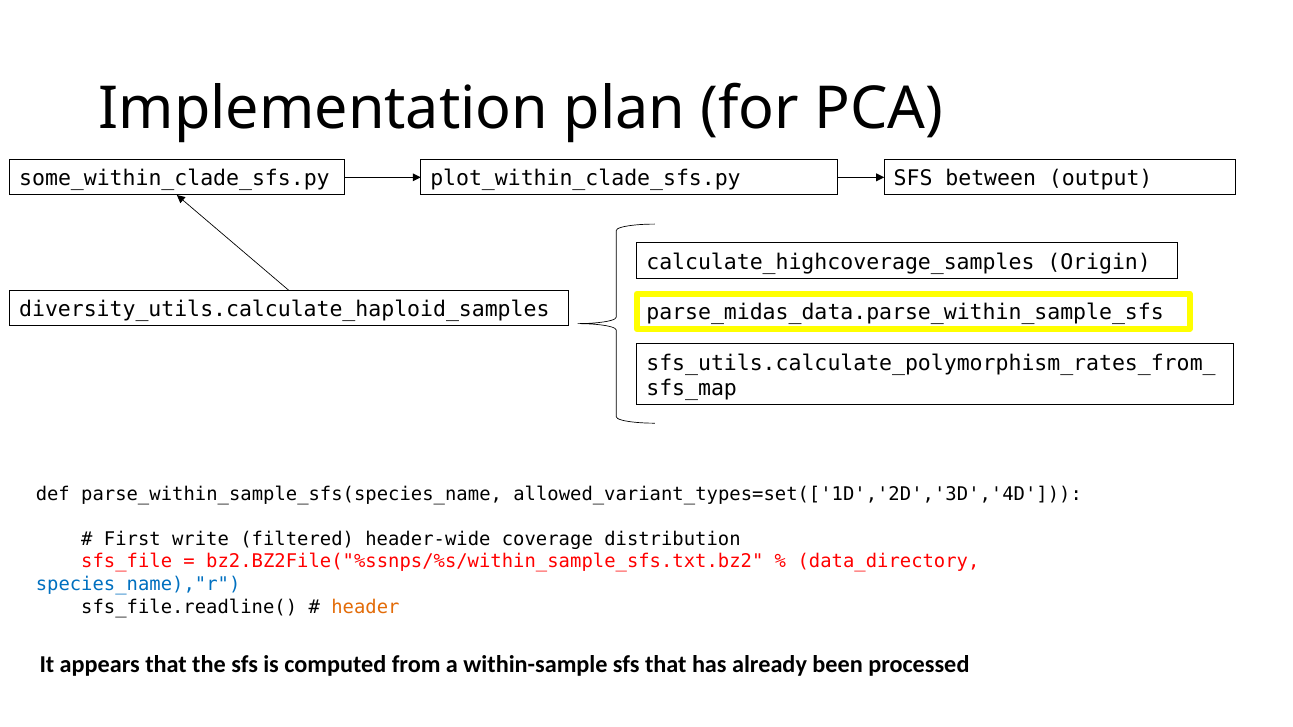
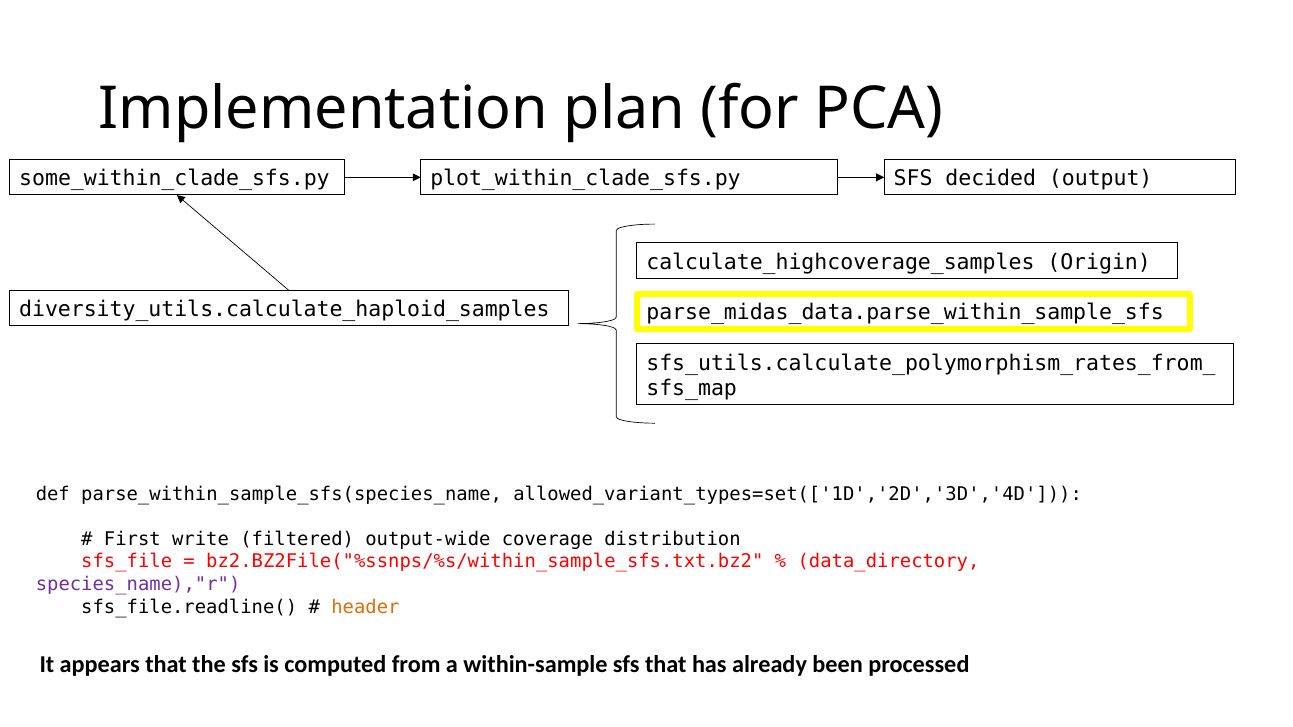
between: between -> decided
header-wide: header-wide -> output-wide
species_name),"r colour: blue -> purple
